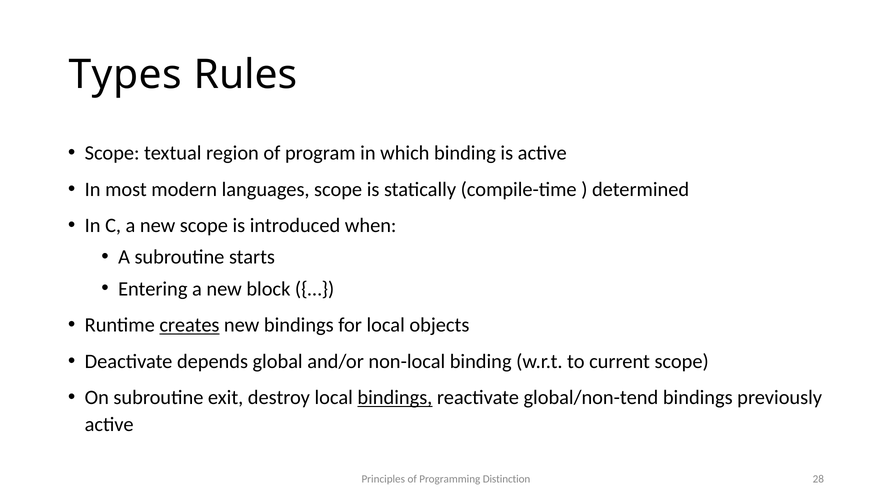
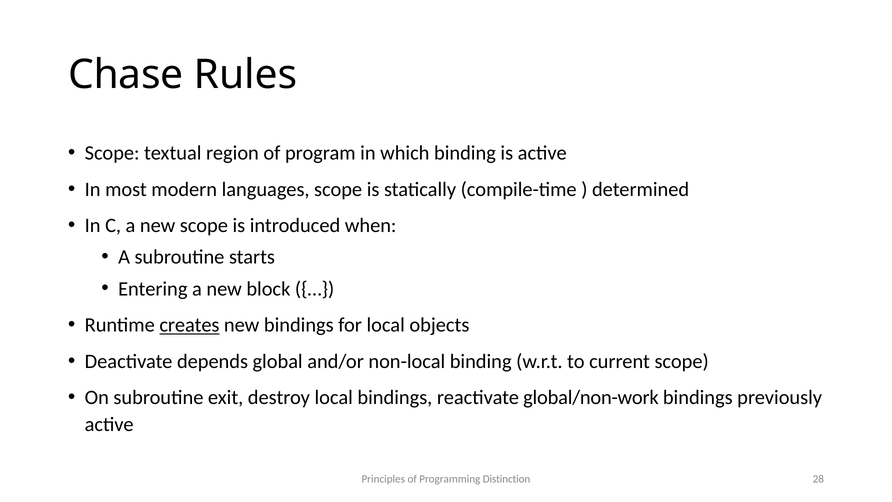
Types: Types -> Chase
bindings at (395, 397) underline: present -> none
global/non-tend: global/non-tend -> global/non-work
